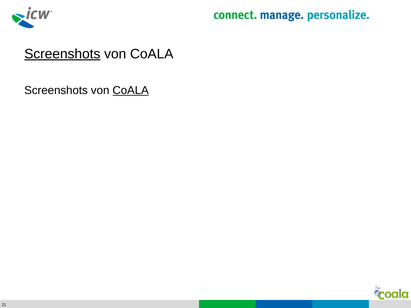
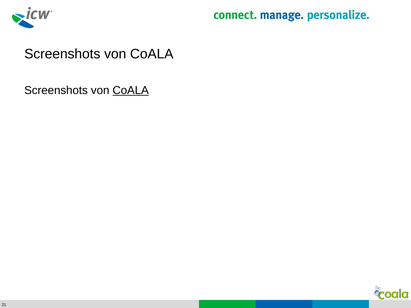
Screenshots at (62, 54) underline: present -> none
